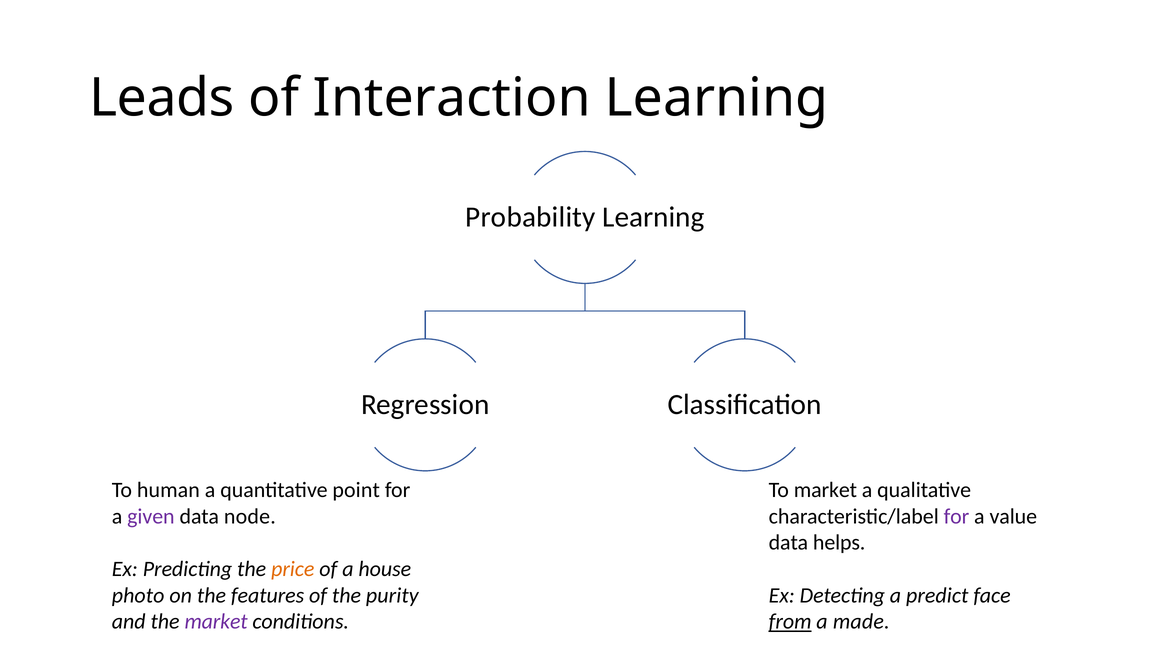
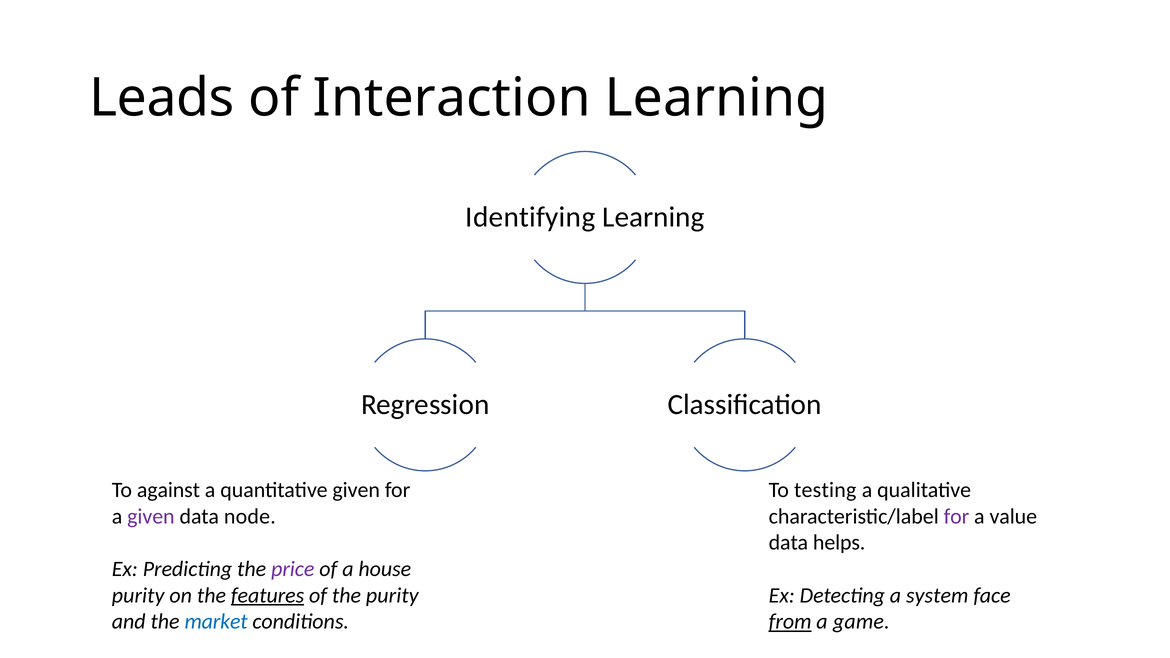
Probability: Probability -> Identifying
human: human -> against
quantitative point: point -> given
To market: market -> testing
price colour: orange -> purple
photo at (138, 595): photo -> purity
features underline: none -> present
predict: predict -> system
market at (216, 622) colour: purple -> blue
made: made -> game
